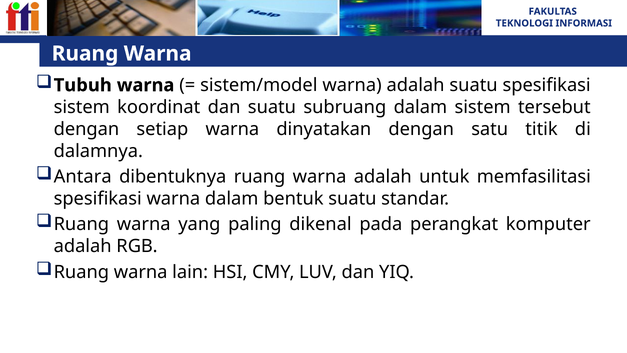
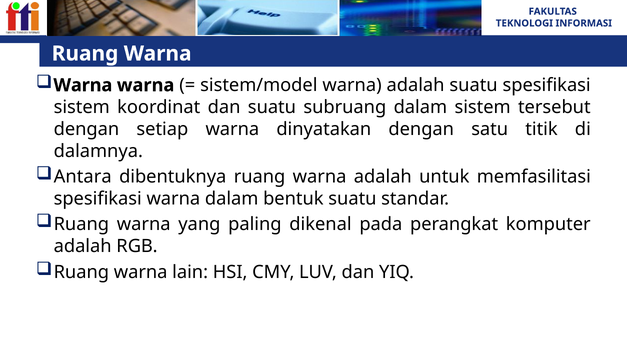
Tubuh at (83, 85): Tubuh -> Warna
